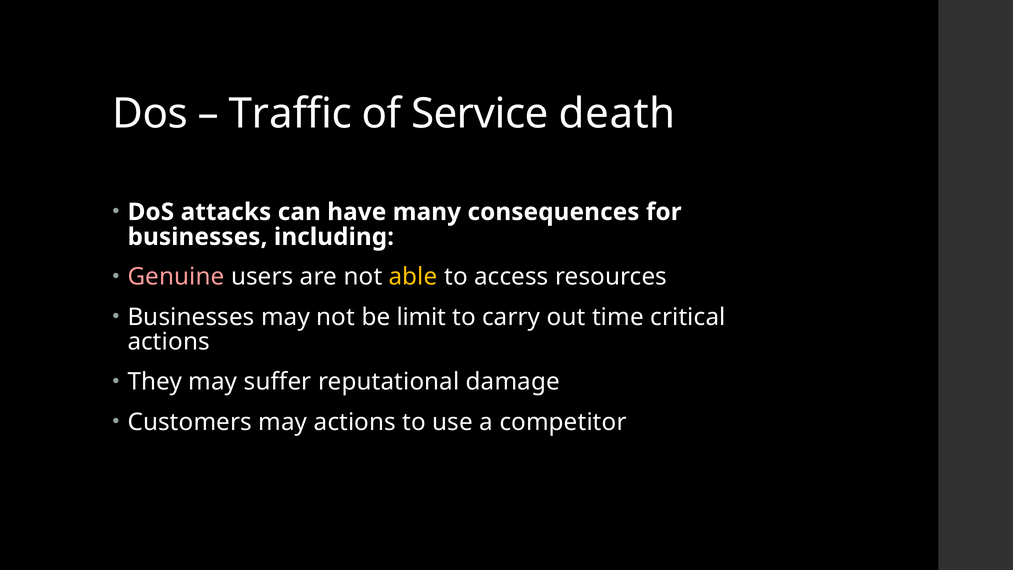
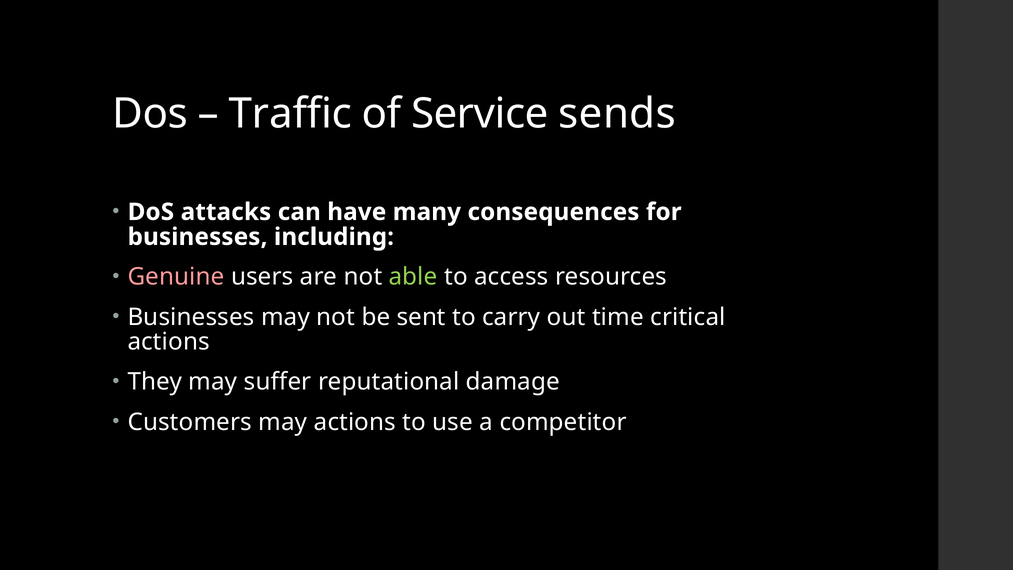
death: death -> sends
able colour: yellow -> light green
limit: limit -> sent
